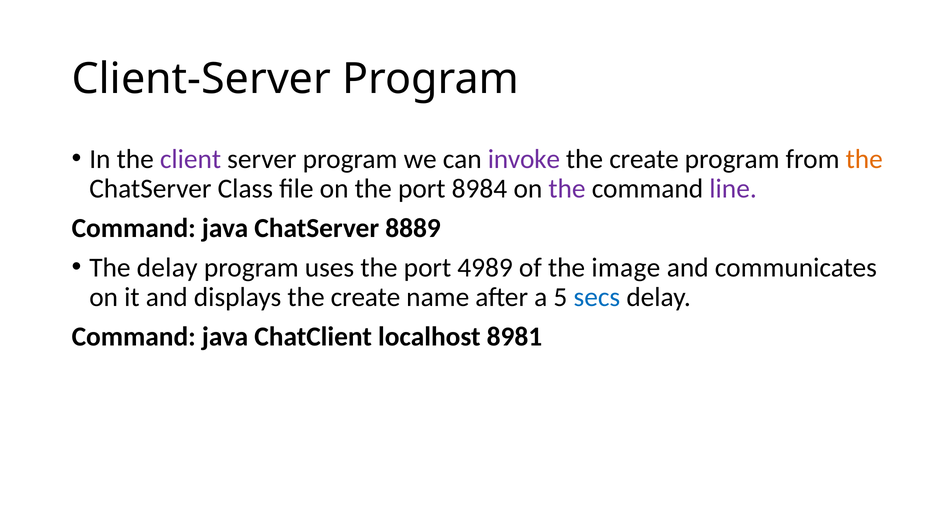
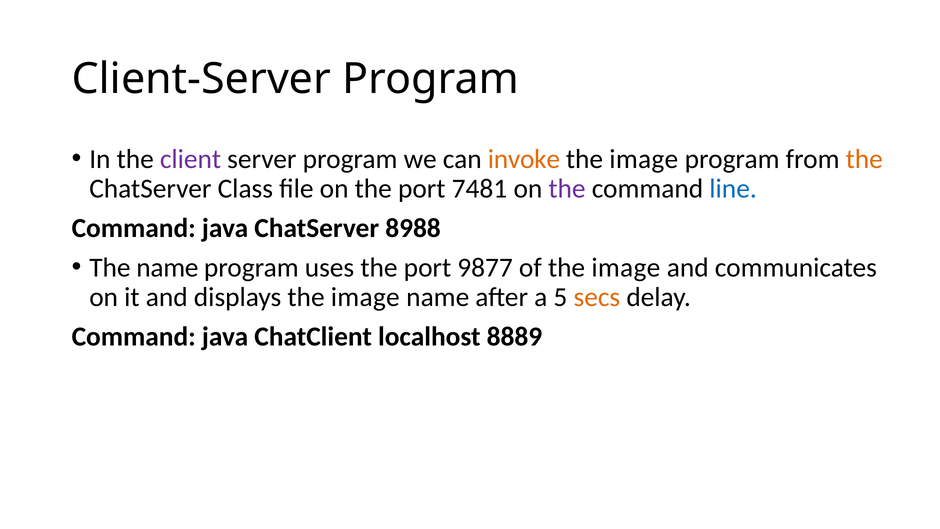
invoke colour: purple -> orange
create at (644, 159): create -> image
8984: 8984 -> 7481
line colour: purple -> blue
8889: 8889 -> 8988
The delay: delay -> name
4989: 4989 -> 9877
displays the create: create -> image
secs colour: blue -> orange
8981: 8981 -> 8889
